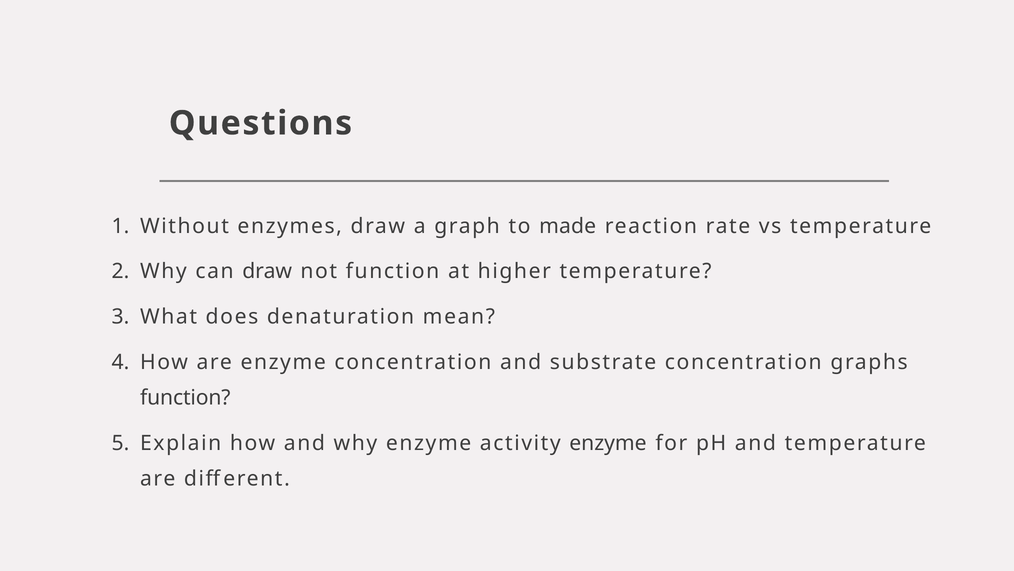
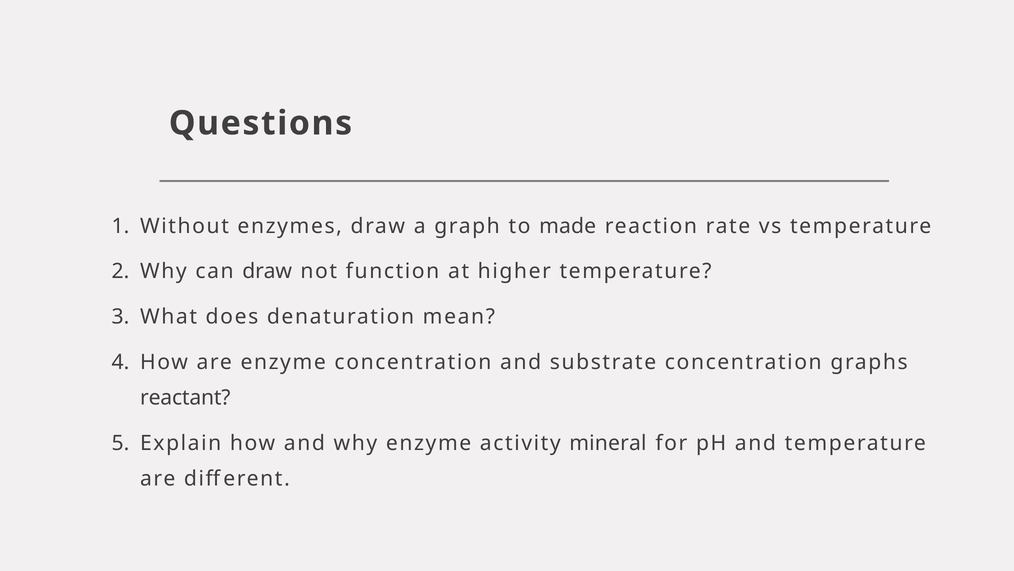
function at (185, 397): function -> reactant
activity enzyme: enzyme -> mineral
